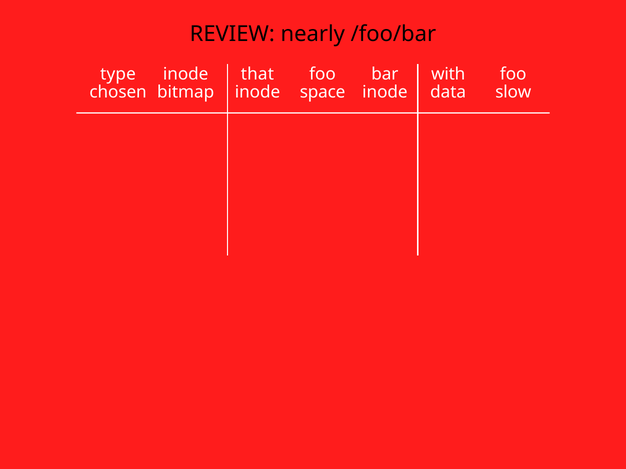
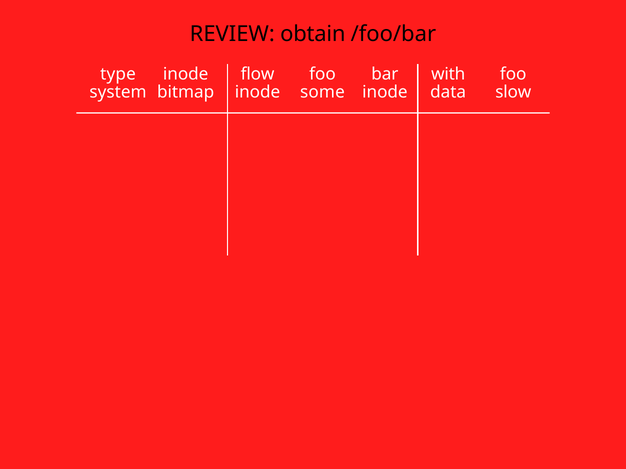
nearly: nearly -> obtain
that: that -> flow
chosen: chosen -> system
space: space -> some
